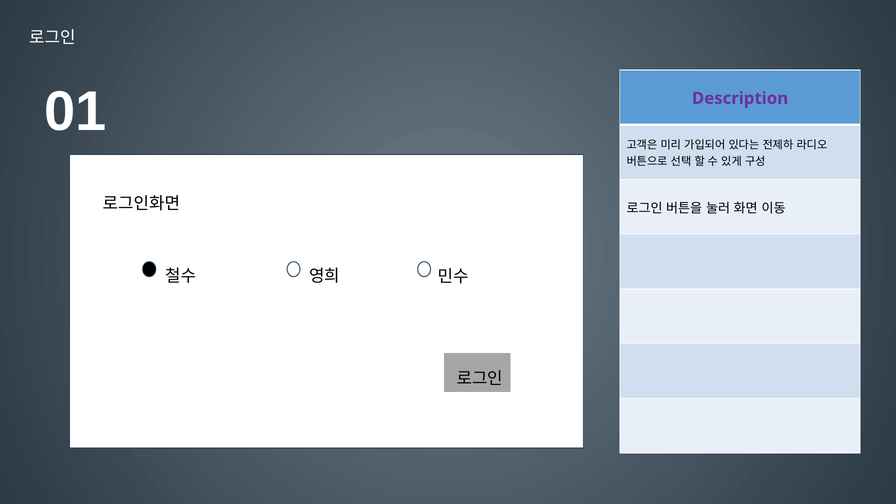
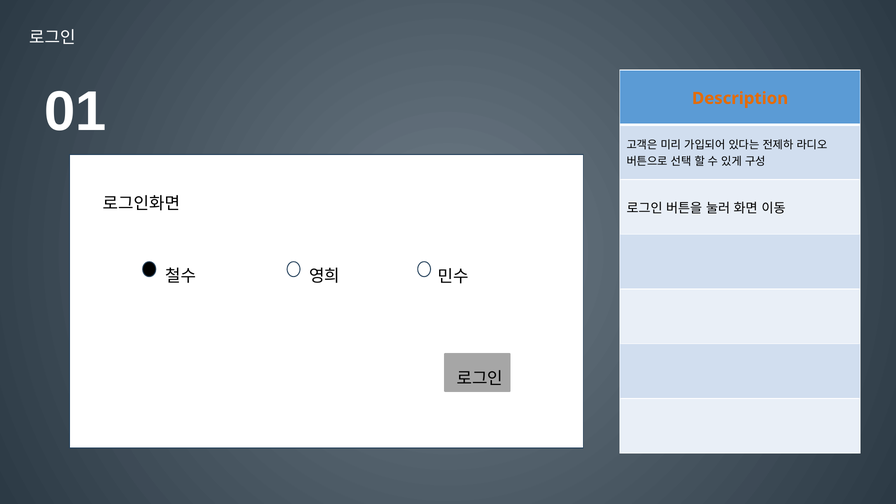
Description colour: purple -> orange
